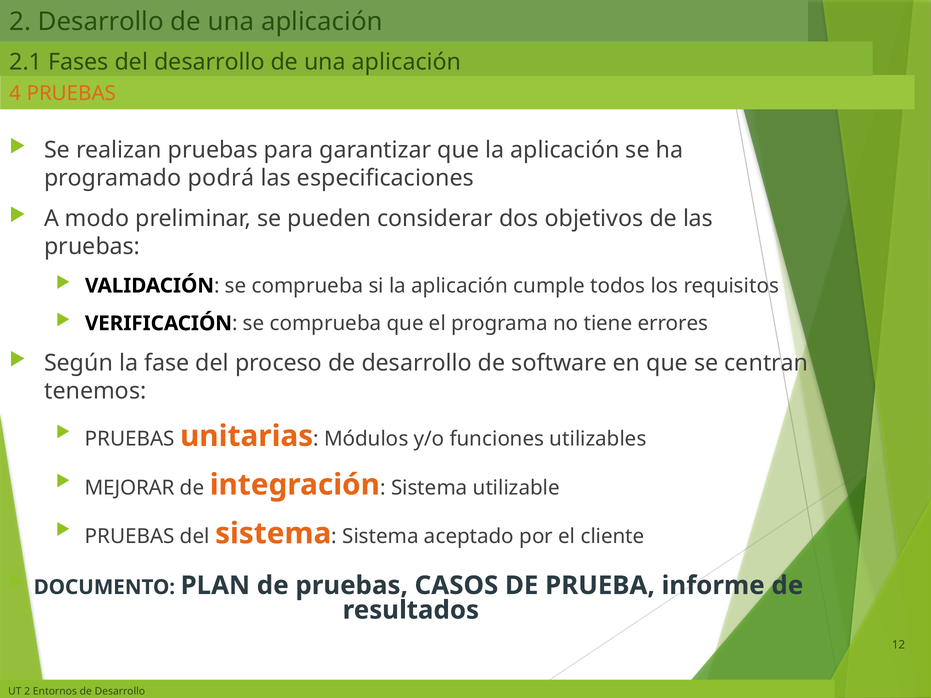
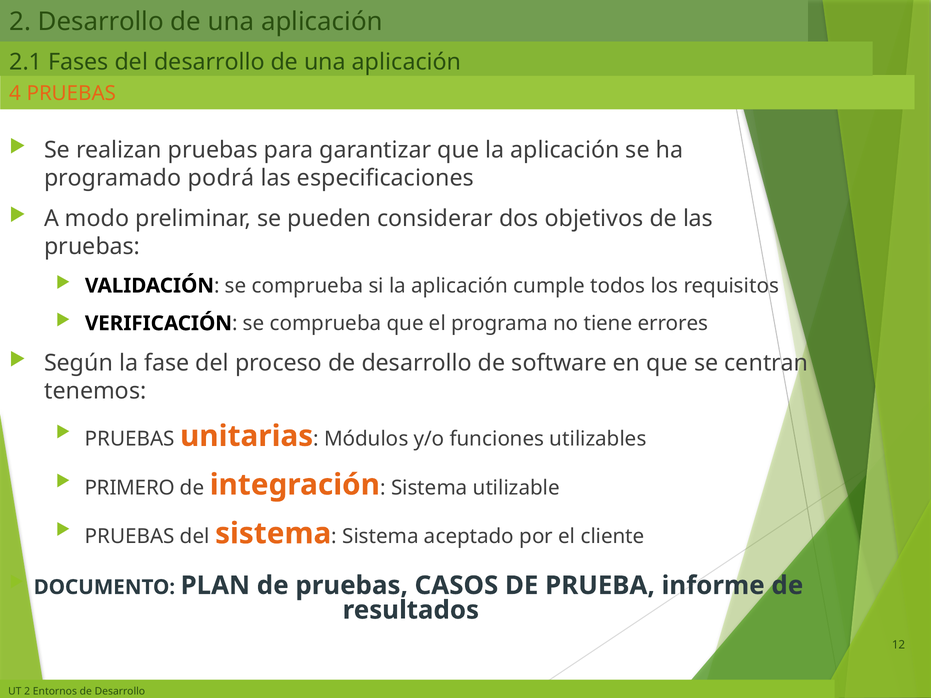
MEJORAR: MEJORAR -> PRIMERO
